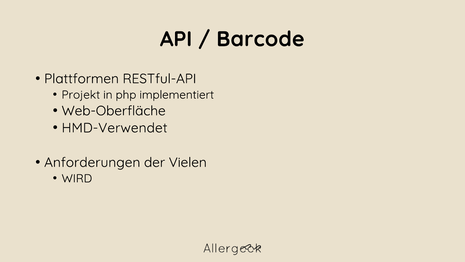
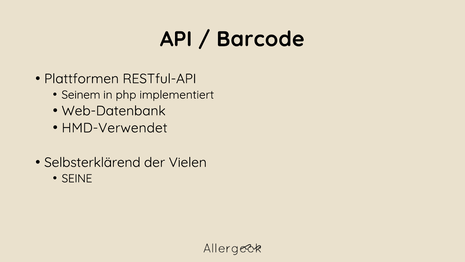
Projekt: Projekt -> Seinem
Web-Oberfläche: Web-Oberfläche -> Web-Datenbank
Anforderungen: Anforderungen -> Selbsterklärend
WIRD: WIRD -> SEINE
